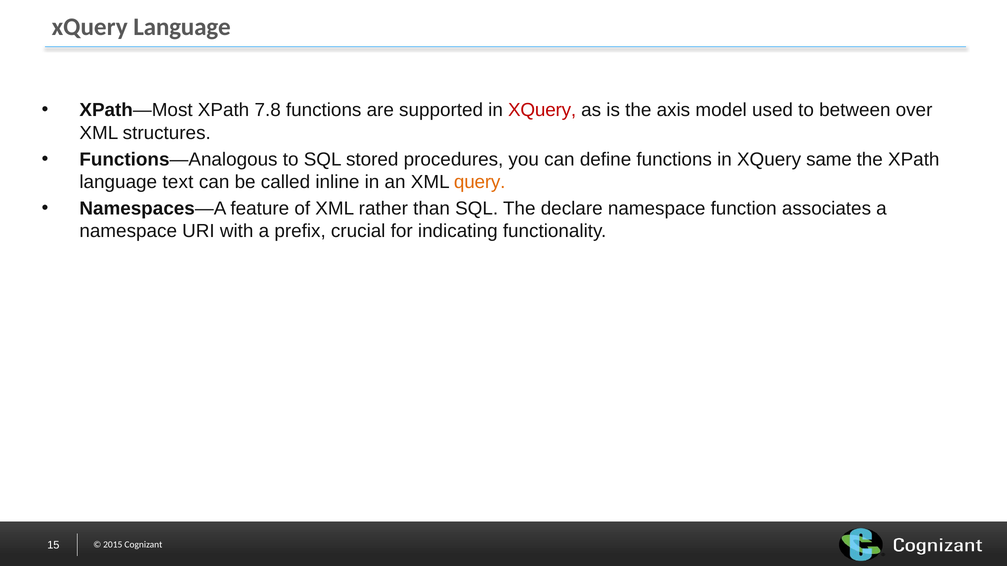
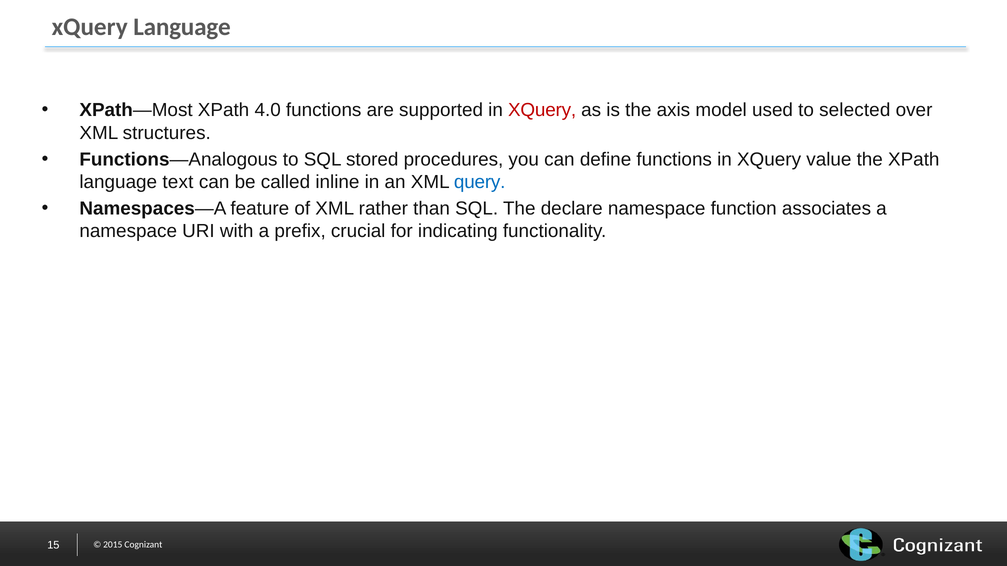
7.8: 7.8 -> 4.0
between: between -> selected
same: same -> value
query colour: orange -> blue
